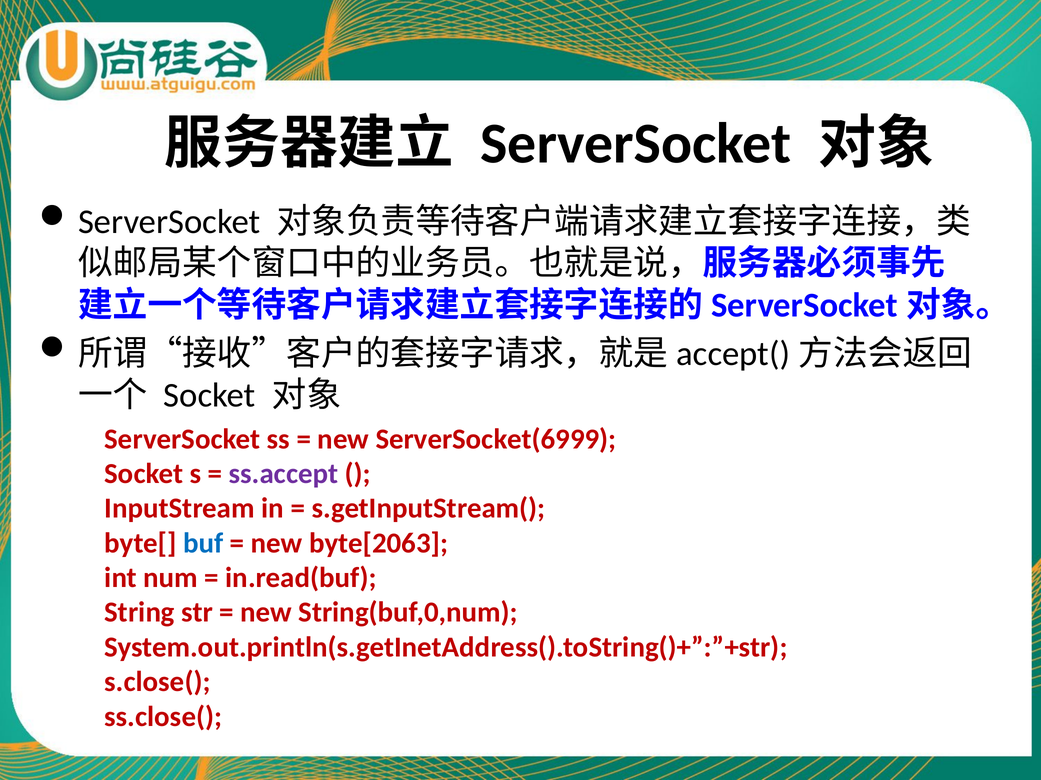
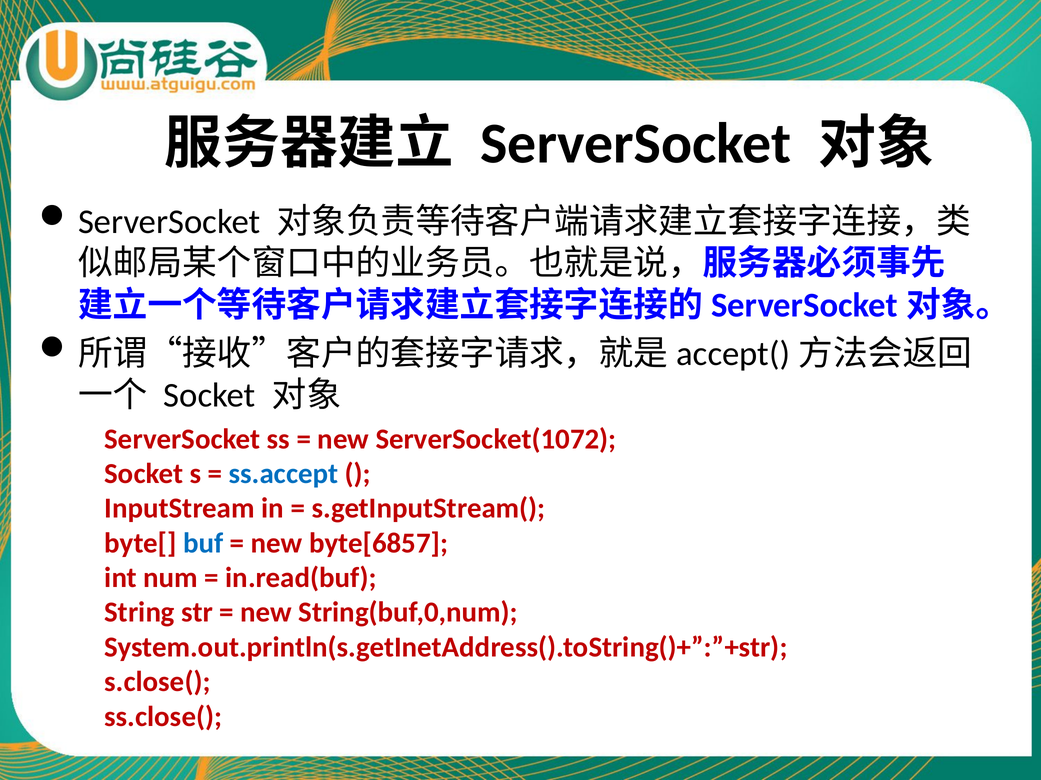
ServerSocket(6999: ServerSocket(6999 -> ServerSocket(1072
ss.accept colour: purple -> blue
byte[2063: byte[2063 -> byte[6857
